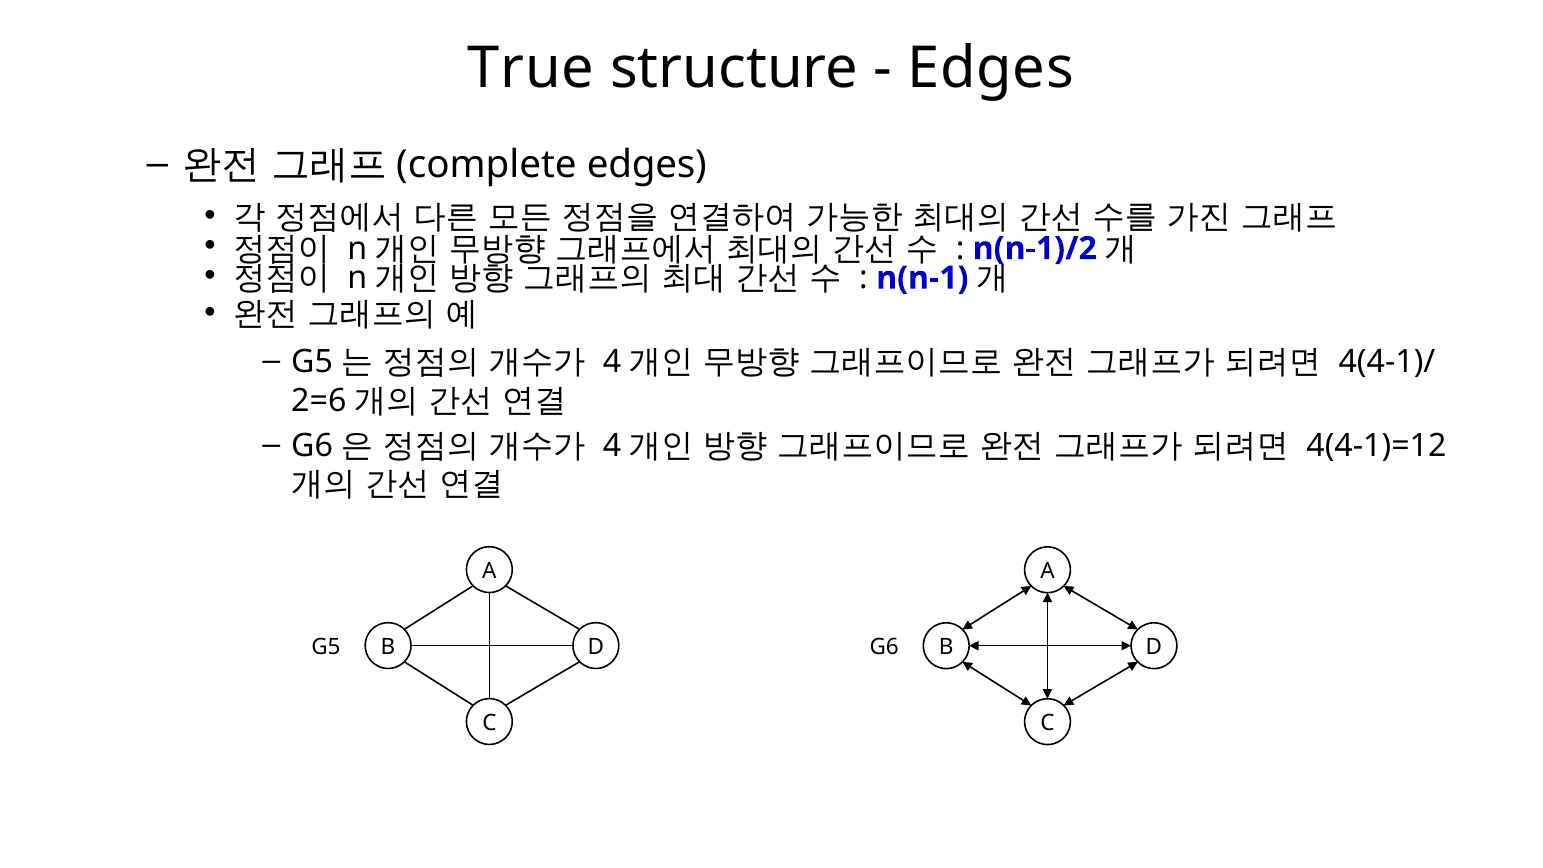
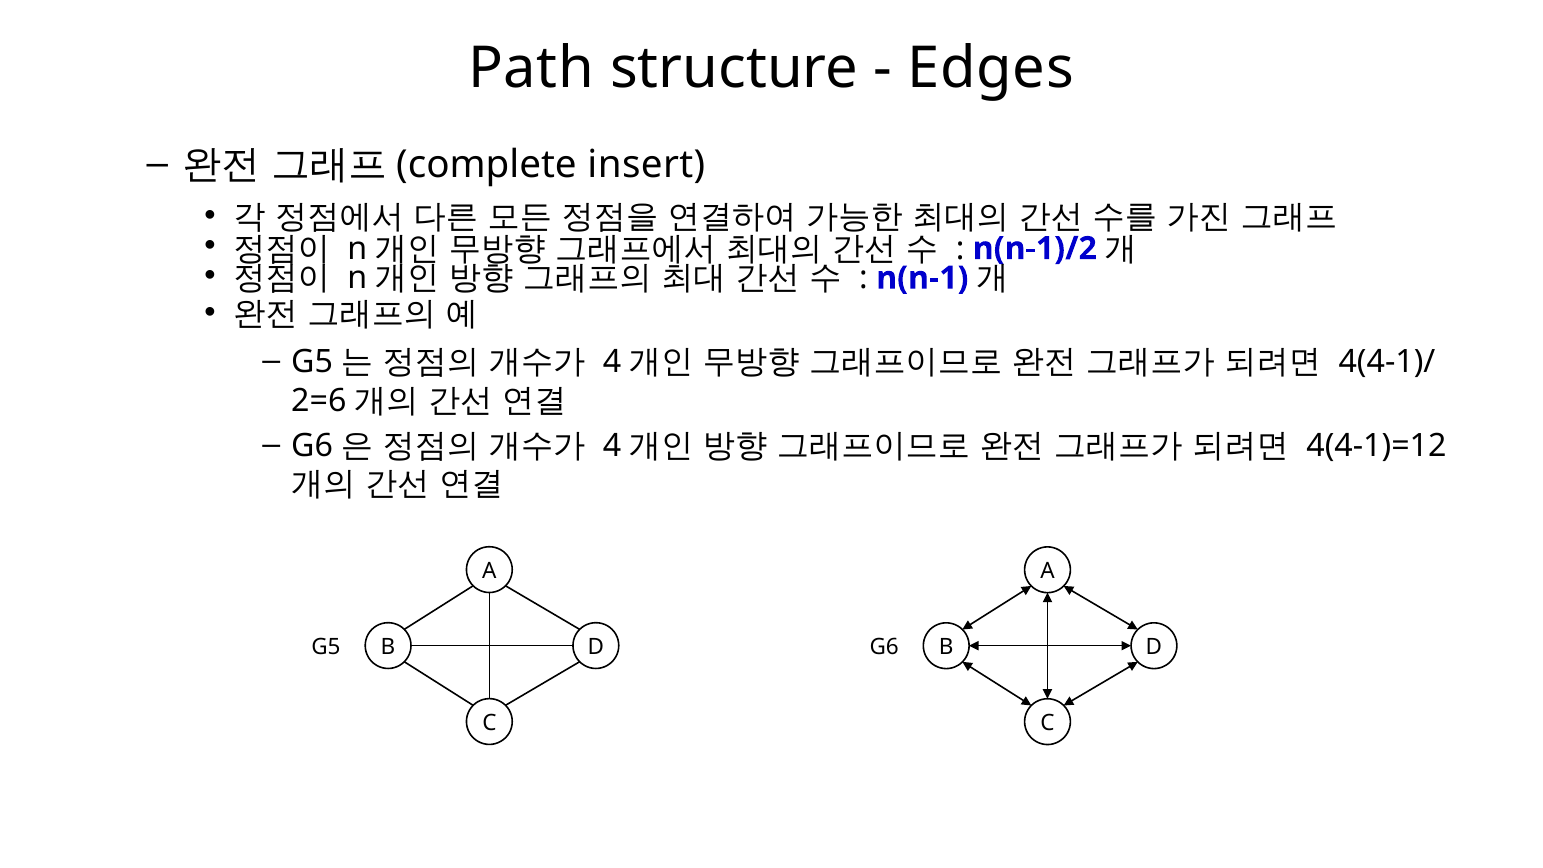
True: True -> Path
edges at (647, 165): edges -> insert
